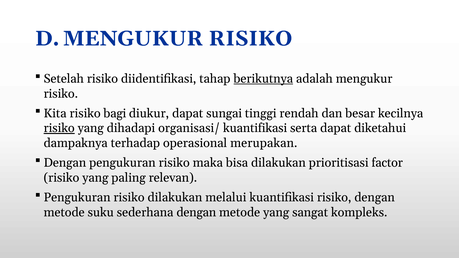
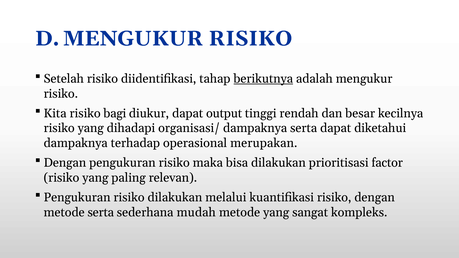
sungai: sungai -> output
risiko at (59, 128) underline: present -> none
organisasi/ kuantifikasi: kuantifikasi -> dampaknya
metode suku: suku -> serta
sederhana dengan: dengan -> mudah
